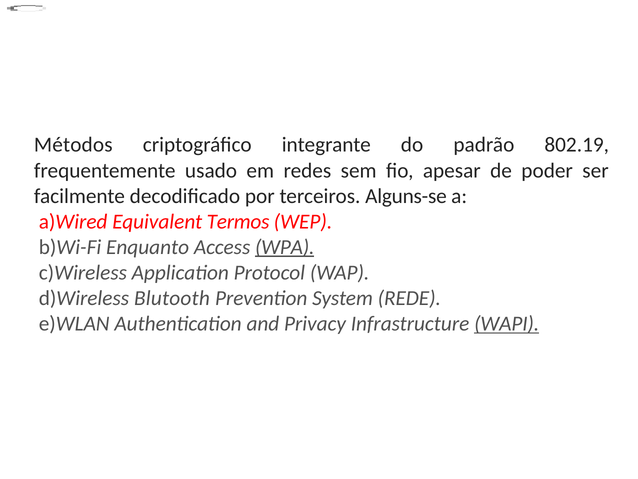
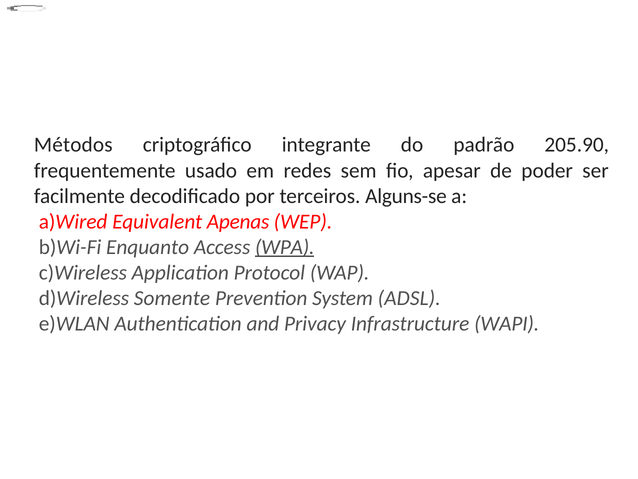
802.19: 802.19 -> 205.90
Termos: Termos -> Apenas
Blutooth: Blutooth -> Somente
REDE: REDE -> ADSL
WAPI underline: present -> none
